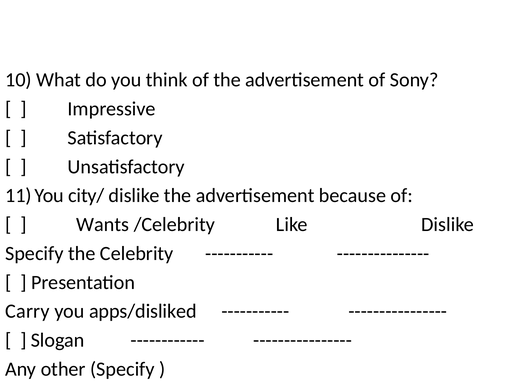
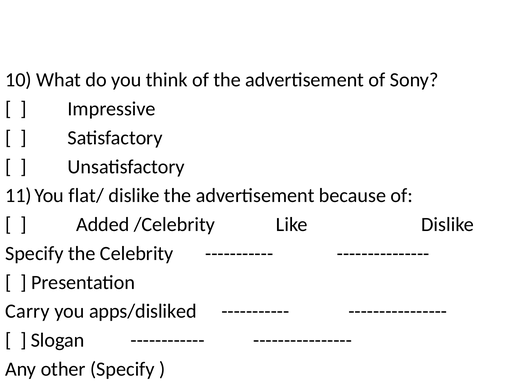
city/: city/ -> flat/
Wants: Wants -> Added
